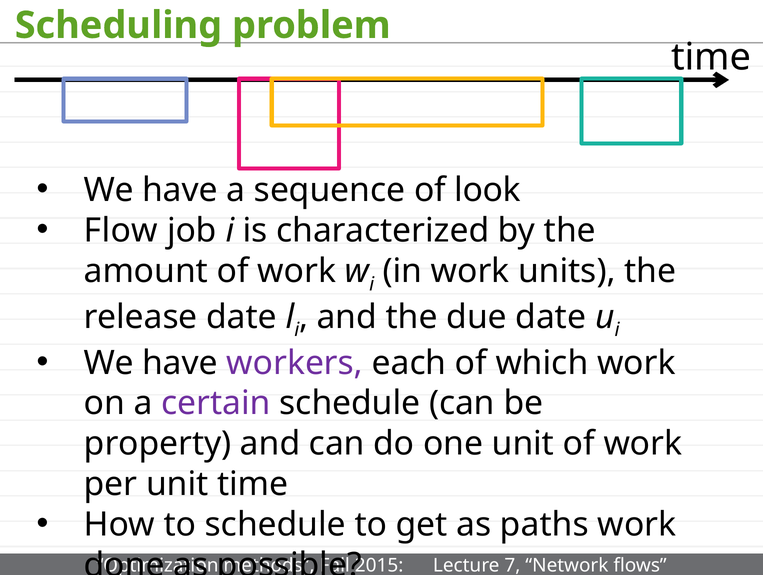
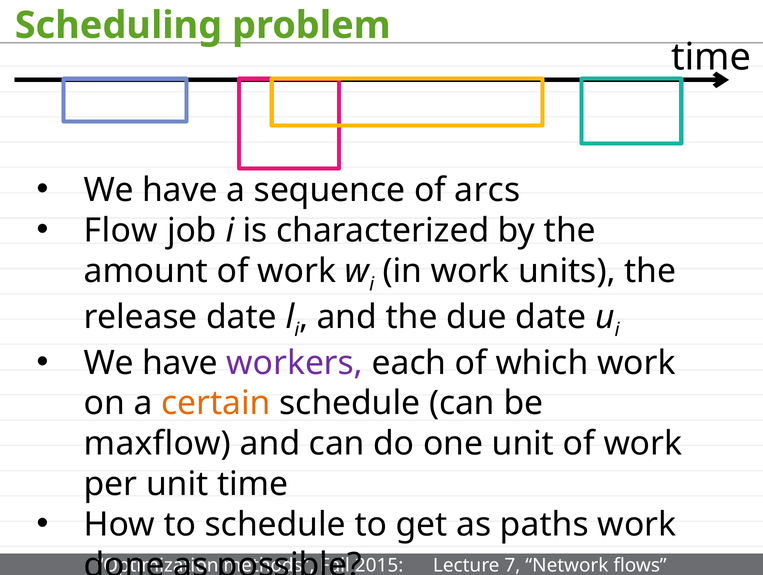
look: look -> arcs
certain colour: purple -> orange
property: property -> maxflow
